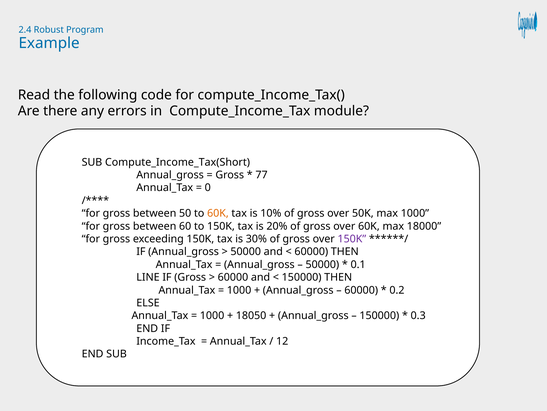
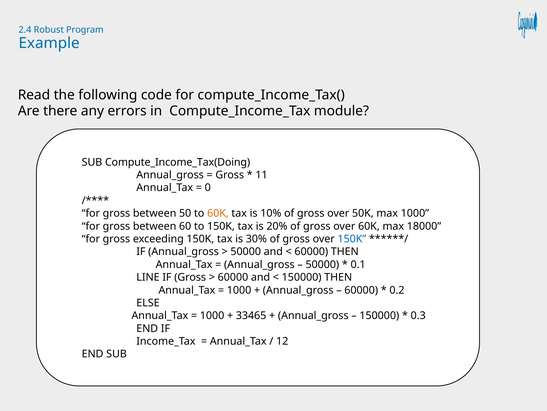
Compute_Income_Tax(Short: Compute_Income_Tax(Short -> Compute_Income_Tax(Doing
77: 77 -> 11
150K at (352, 239) colour: purple -> blue
18050: 18050 -> 33465
